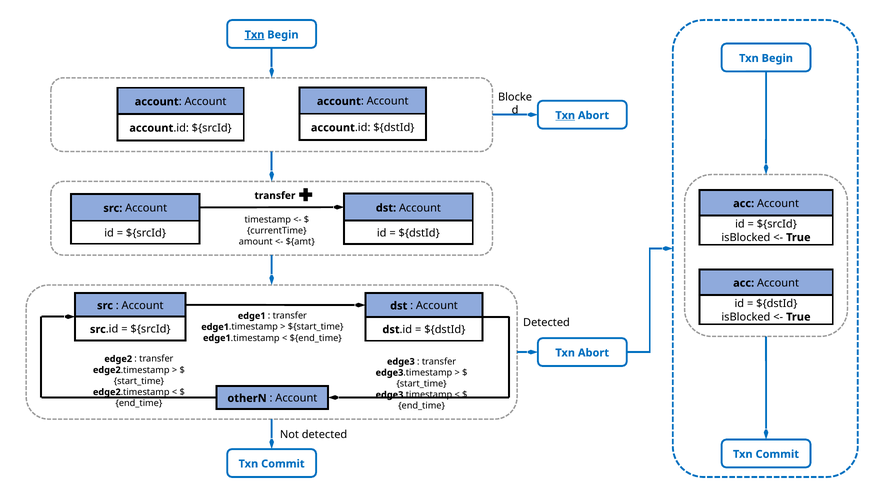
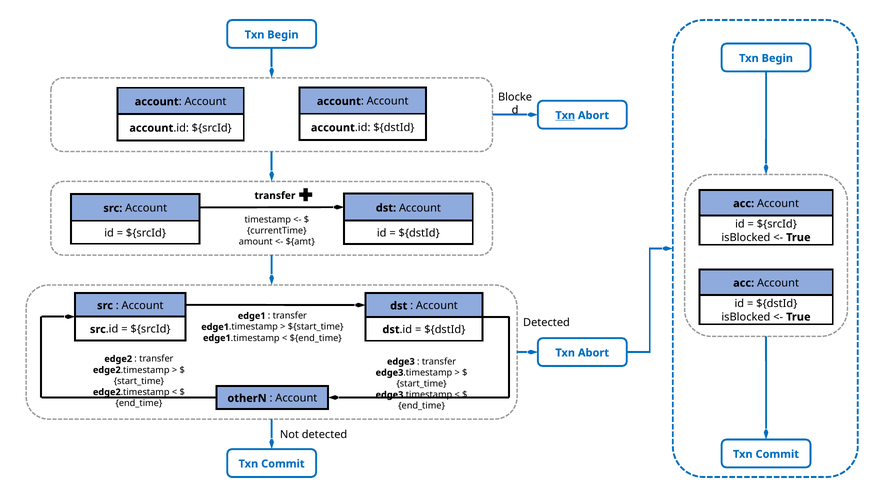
Txn at (255, 35) underline: present -> none
